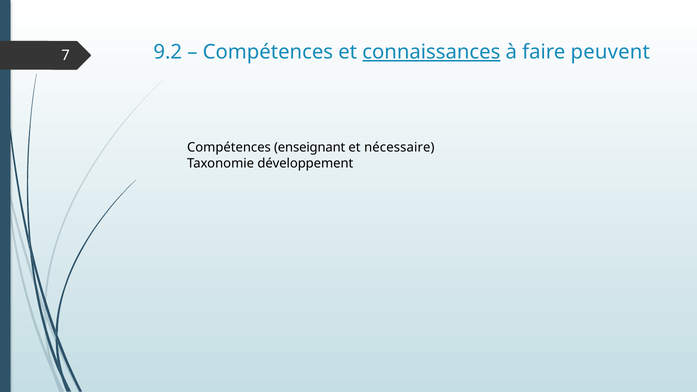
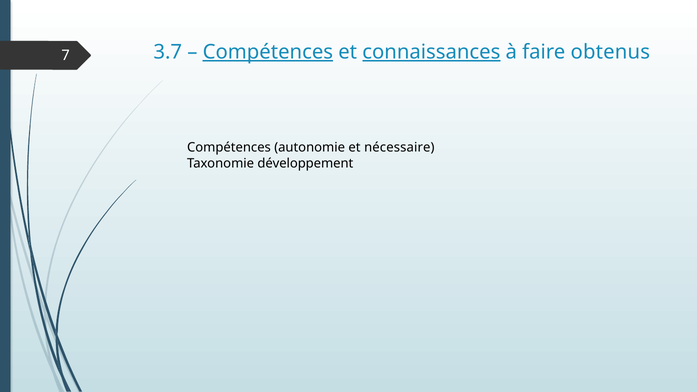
9.2: 9.2 -> 3.7
Compétences at (268, 52) underline: none -> present
peuvent: peuvent -> obtenus
enseignant: enseignant -> autonomie
